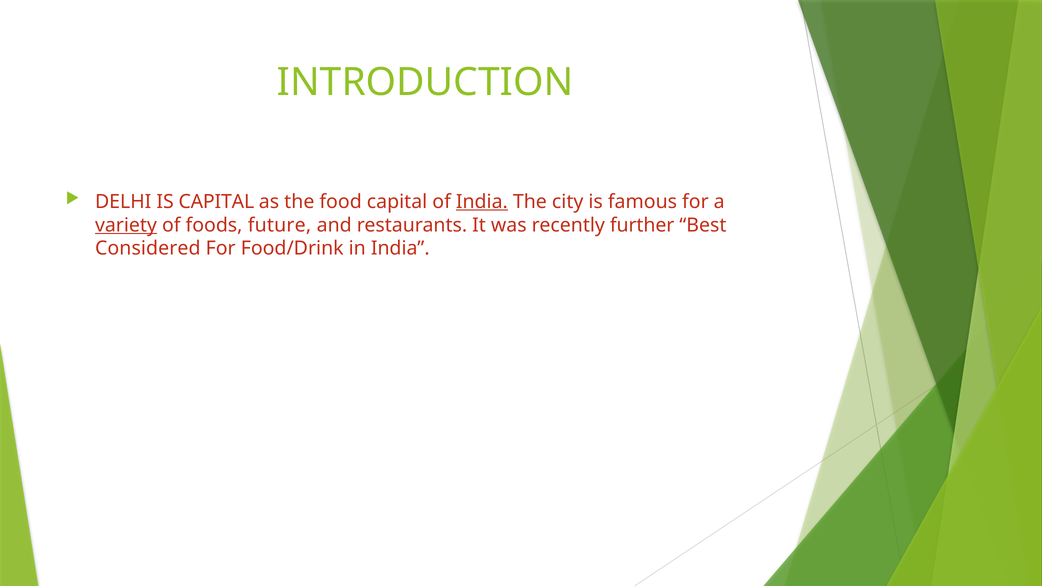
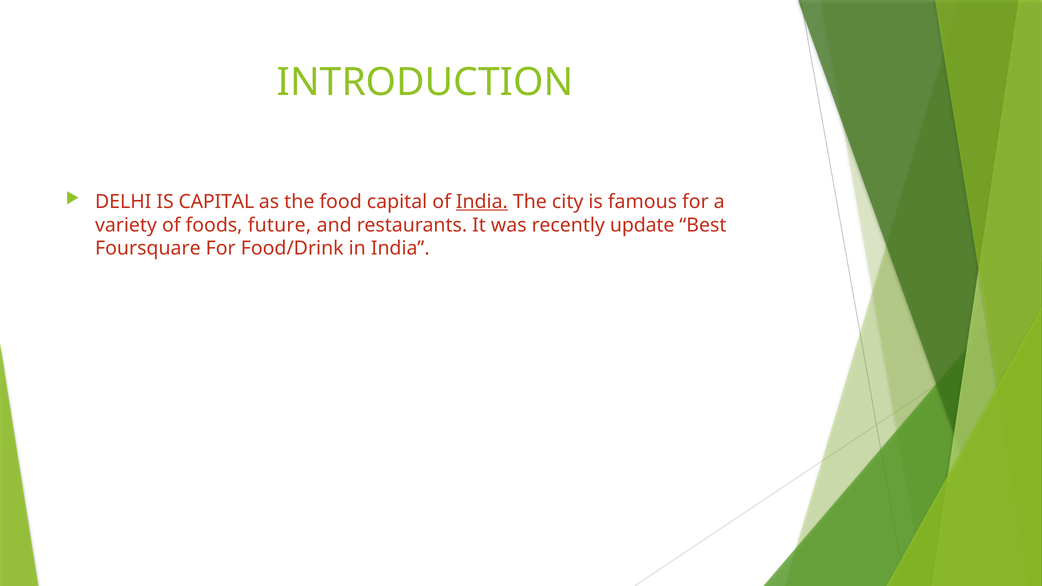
variety underline: present -> none
further: further -> update
Considered: Considered -> Foursquare
